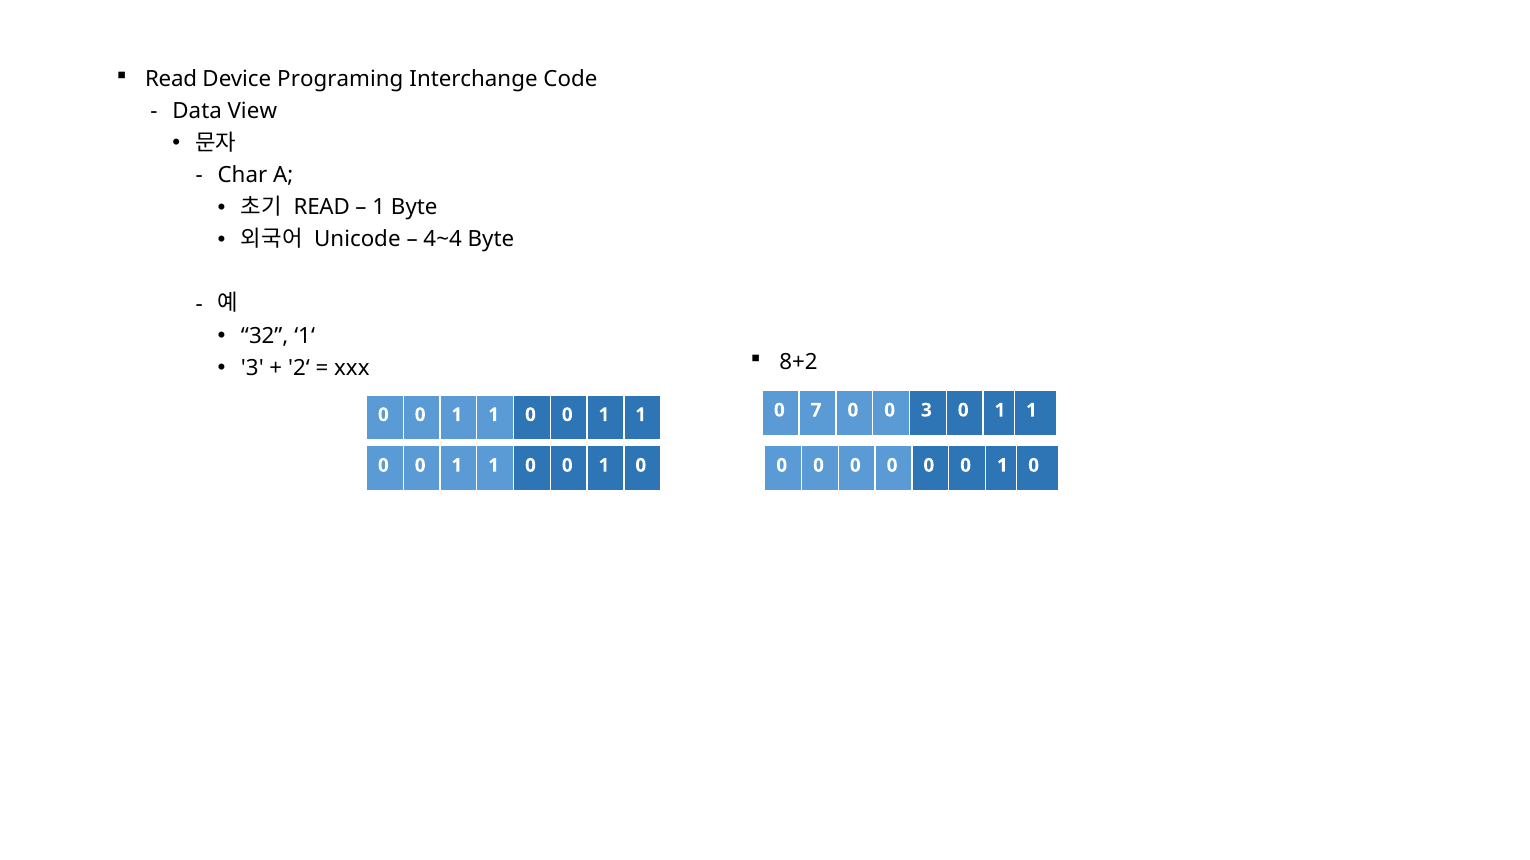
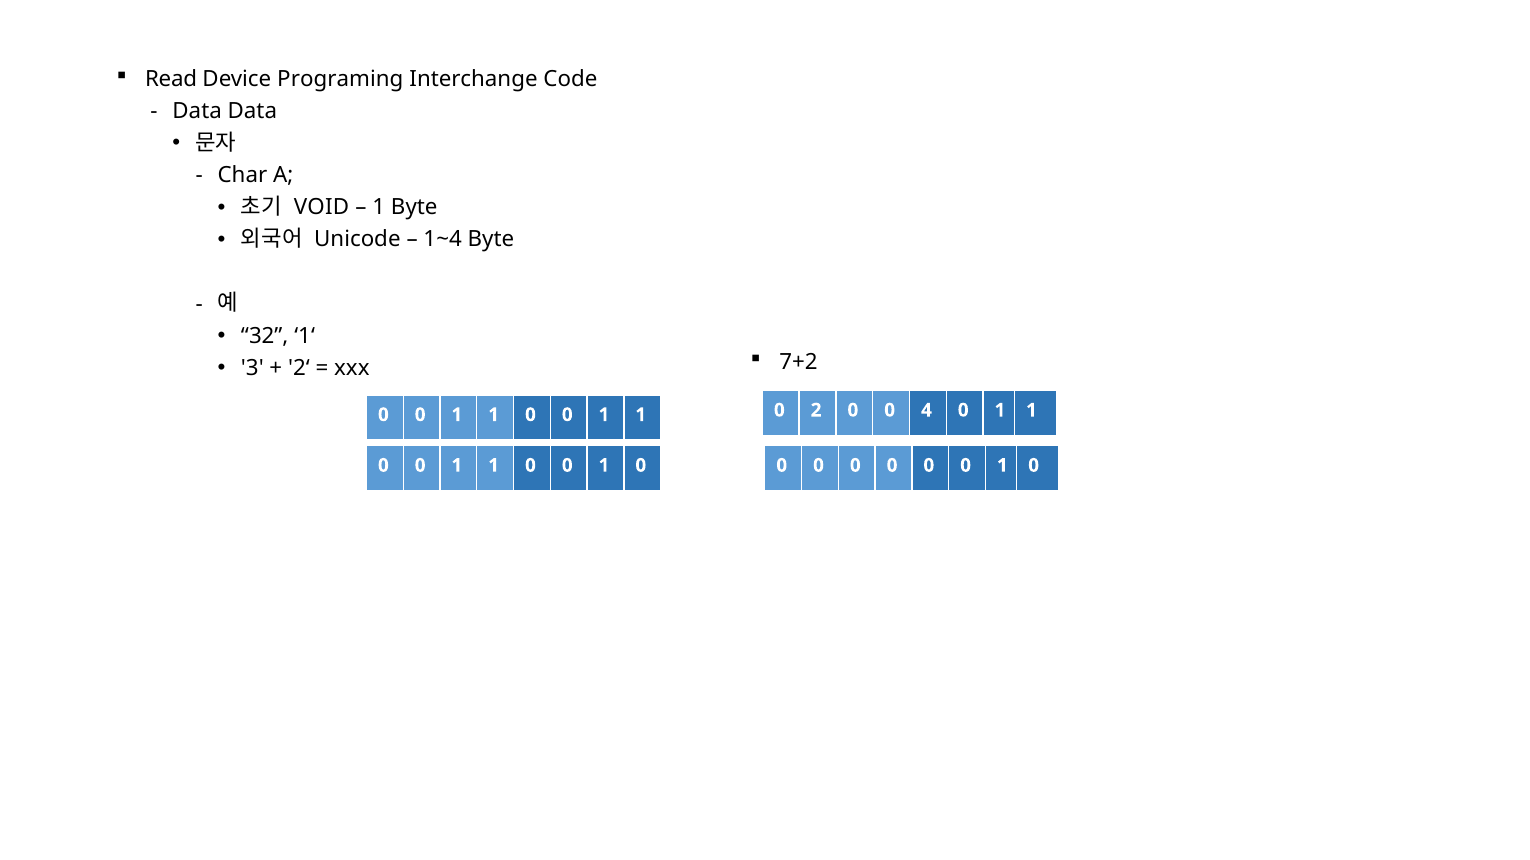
Data View: View -> Data
READ at (322, 208): READ -> VOID
4~4: 4~4 -> 1~4
8+2: 8+2 -> 7+2
7: 7 -> 2
0 3: 3 -> 4
